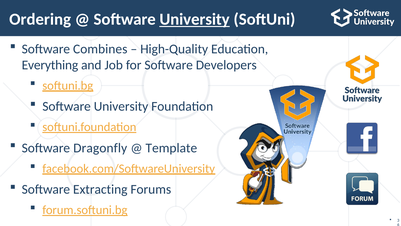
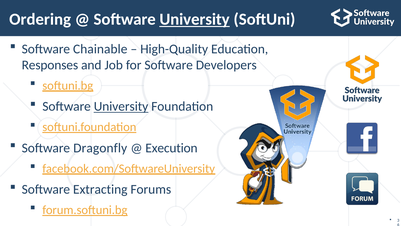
Combines: Combines -> Chainable
Everything: Everything -> Responses
University at (121, 106) underline: none -> present
Template: Template -> Execution
